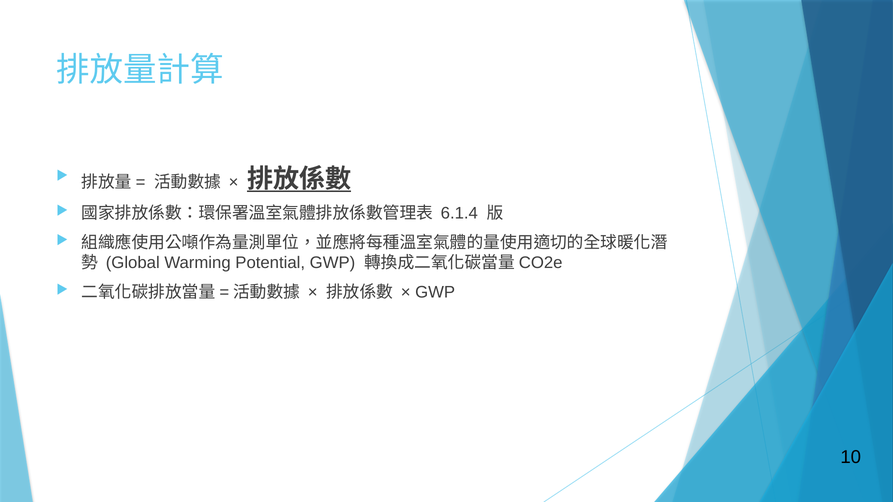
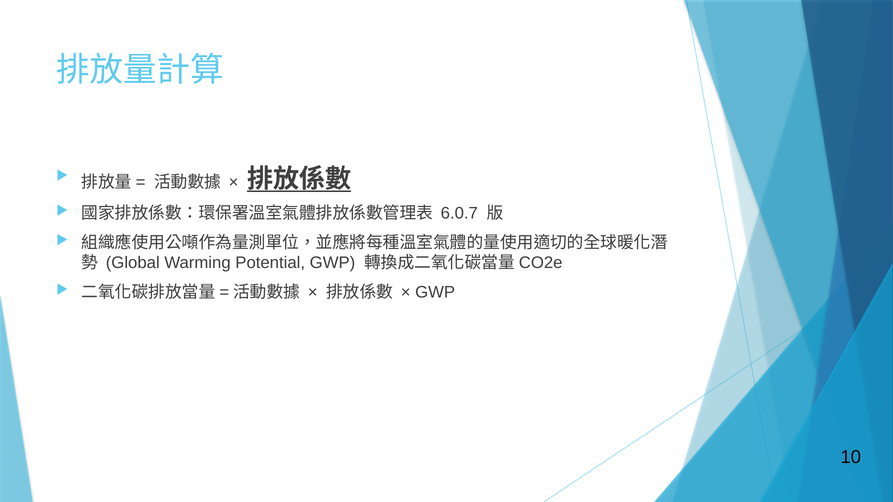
6.1.4: 6.1.4 -> 6.0.7
